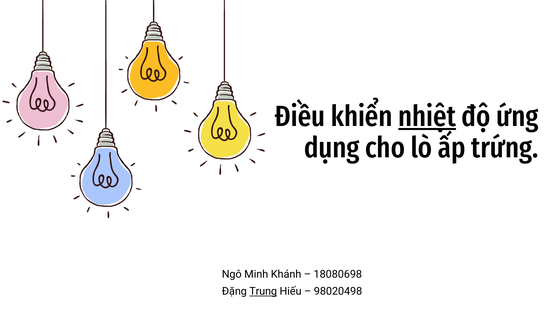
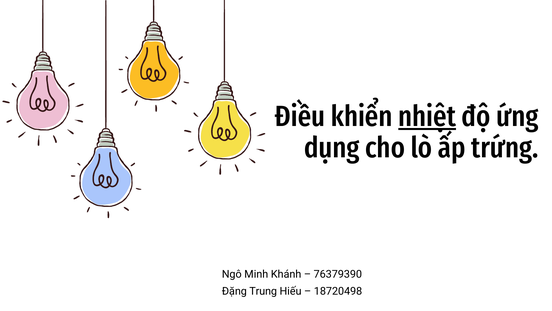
18080698: 18080698 -> 76379390
Trung underline: present -> none
98020498: 98020498 -> 18720498
